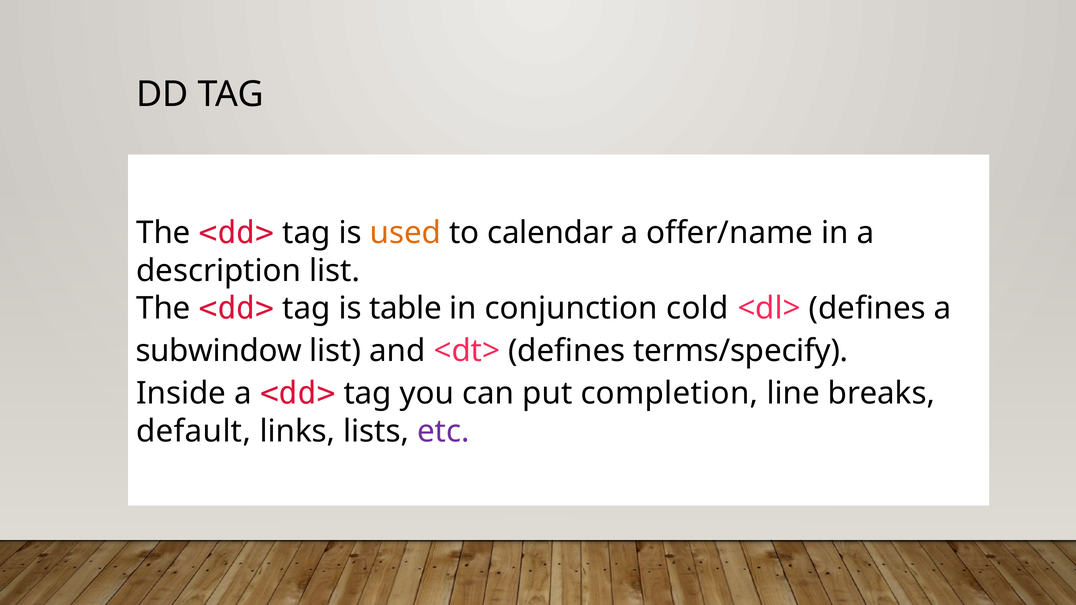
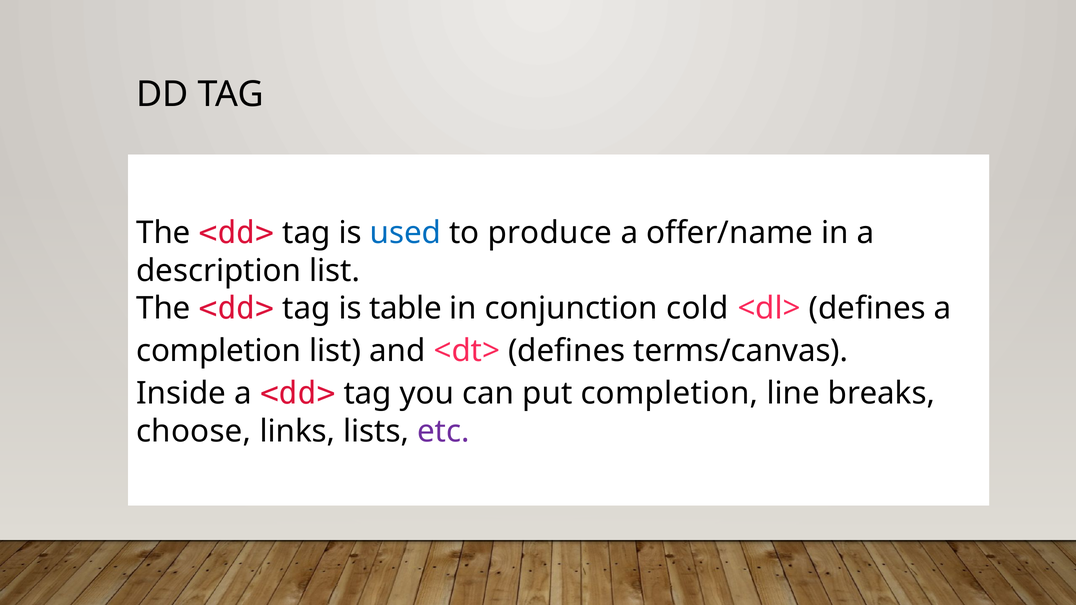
used colour: orange -> blue
calendar: calendar -> produce
subwindow at (219, 351): subwindow -> completion
terms/specify: terms/specify -> terms/canvas
default: default -> choose
